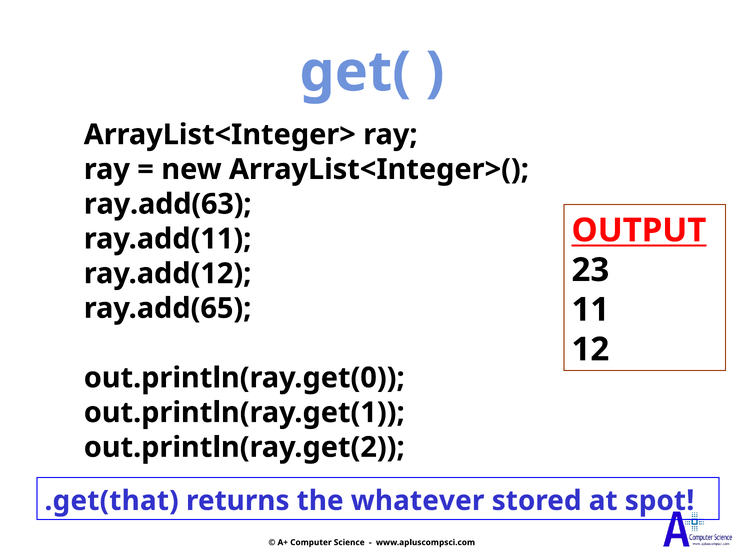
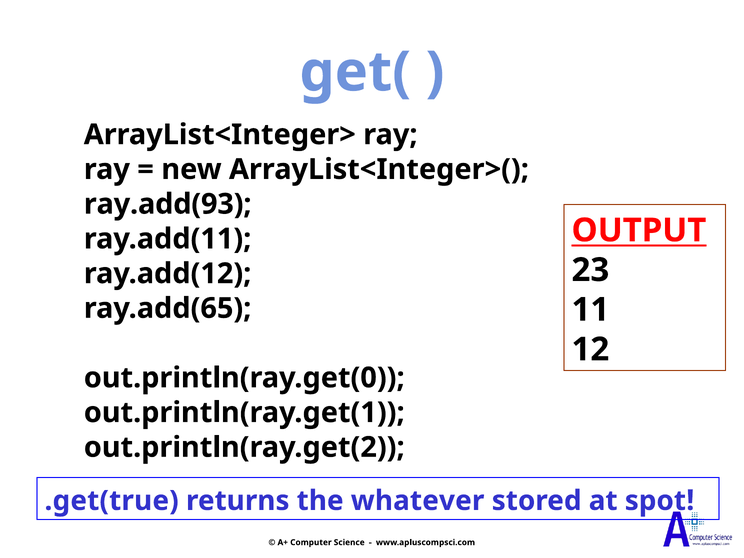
ray.add(63: ray.add(63 -> ray.add(93
.get(that: .get(that -> .get(true
